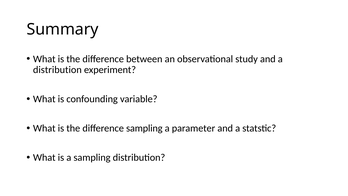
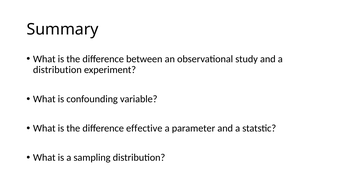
difference sampling: sampling -> effective
